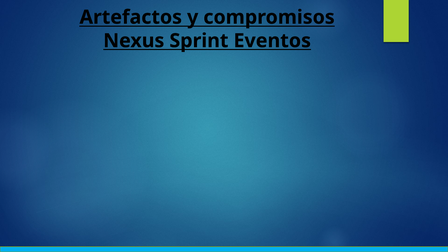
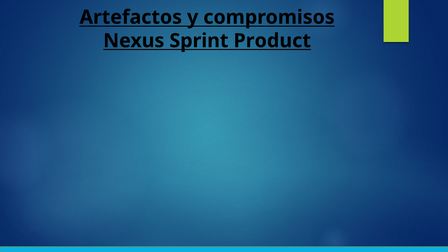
Eventos: Eventos -> Product
